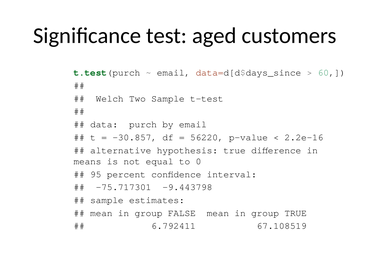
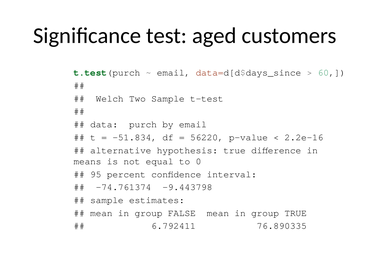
-30.857: -30.857 -> -51.834
-75.717301: -75.717301 -> -74.761374
67.108519: 67.108519 -> 76.890335
